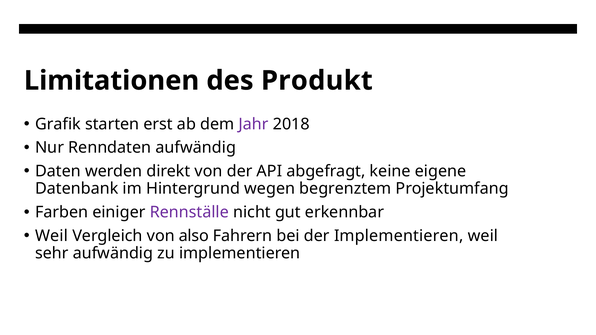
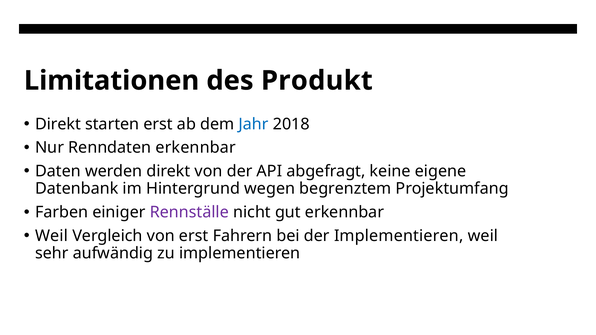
Grafik at (58, 124): Grafik -> Direkt
Jahr colour: purple -> blue
Renndaten aufwändig: aufwändig -> erkennbar
von also: also -> erst
